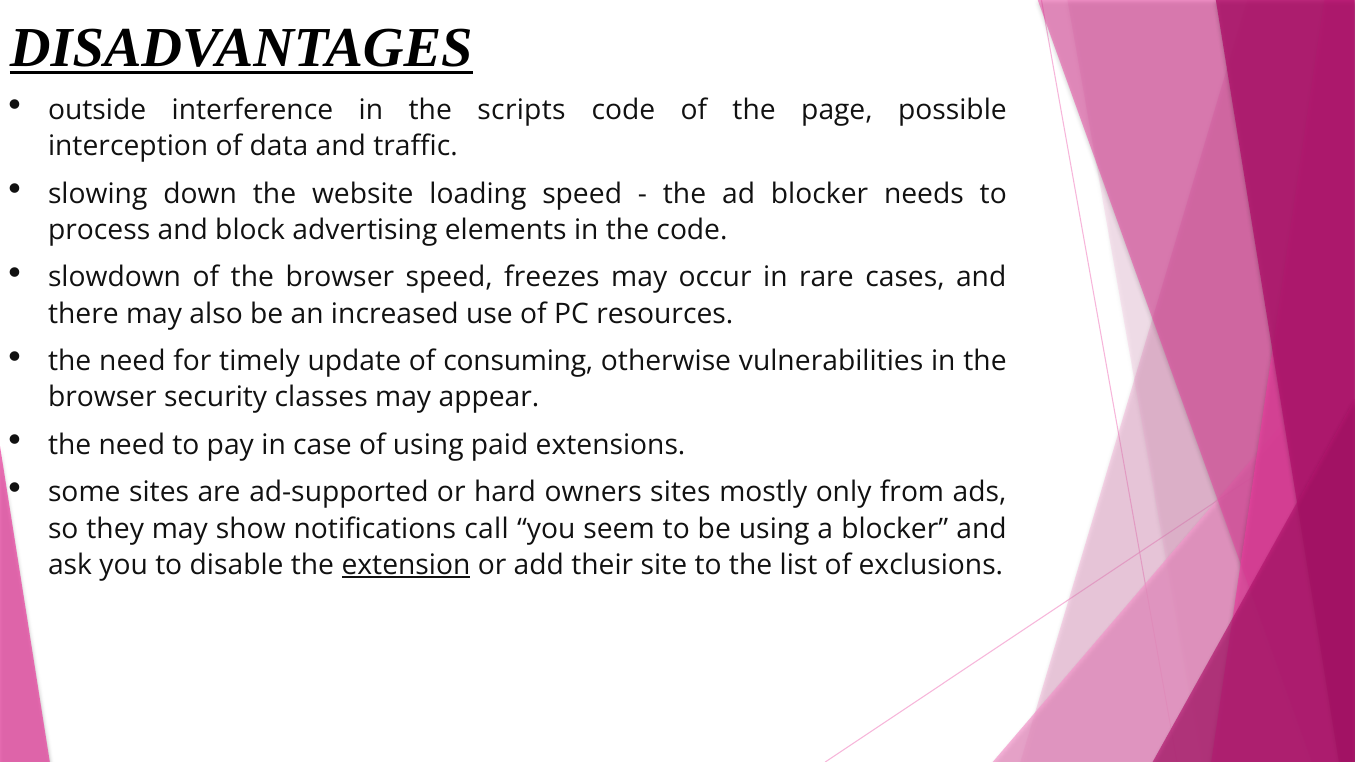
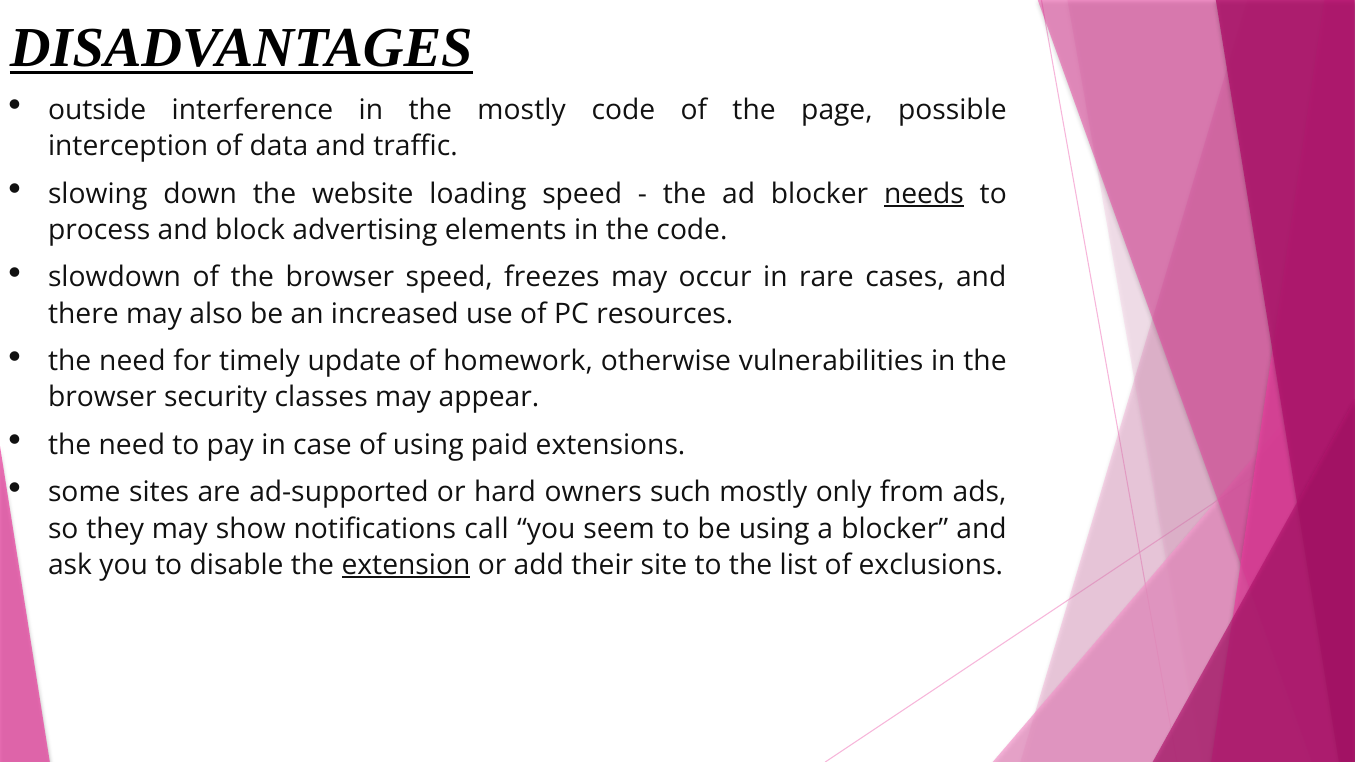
the scripts: scripts -> mostly
needs underline: none -> present
consuming: consuming -> homework
owners sites: sites -> such
